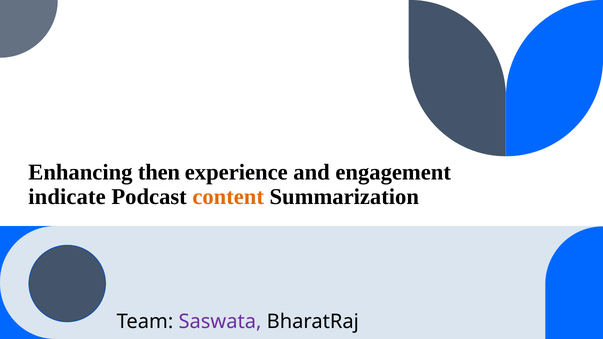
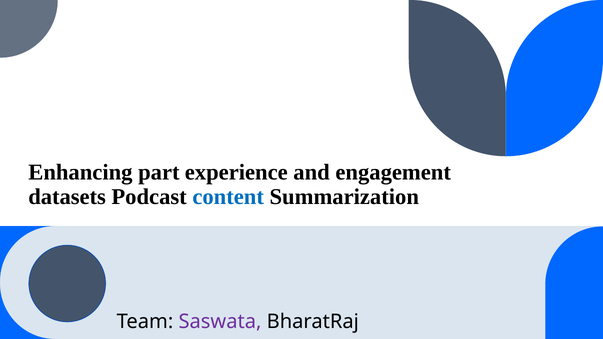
then: then -> part
indicate: indicate -> datasets
content colour: orange -> blue
